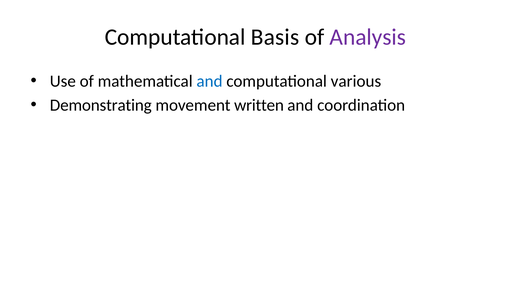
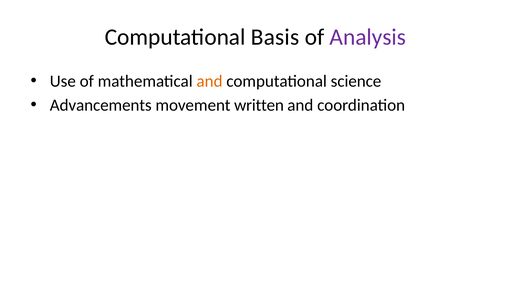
and at (210, 81) colour: blue -> orange
various: various -> science
Demonstrating: Demonstrating -> Advancements
